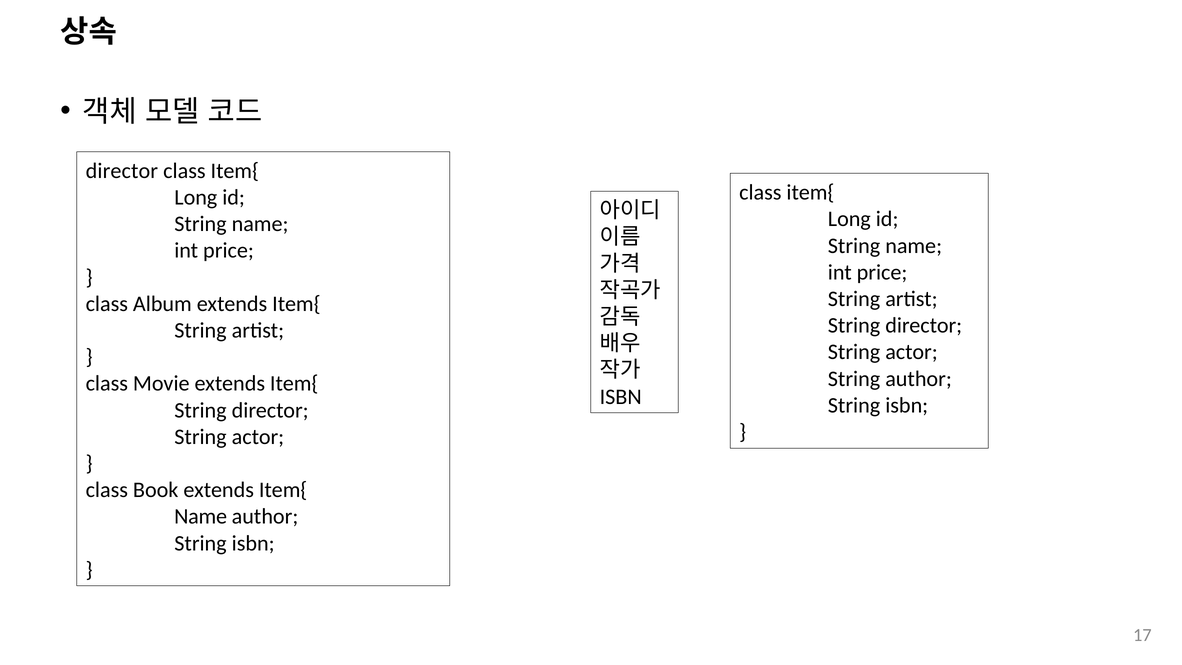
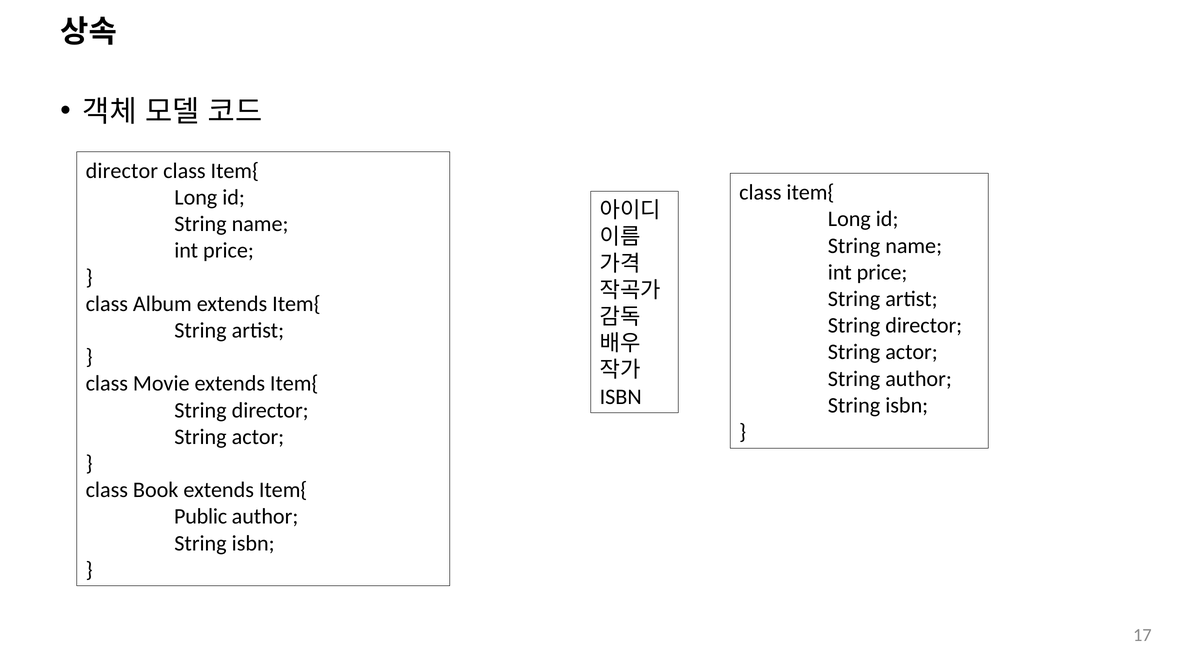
Name at (201, 517): Name -> Public
